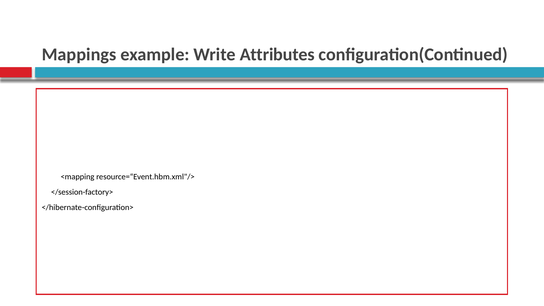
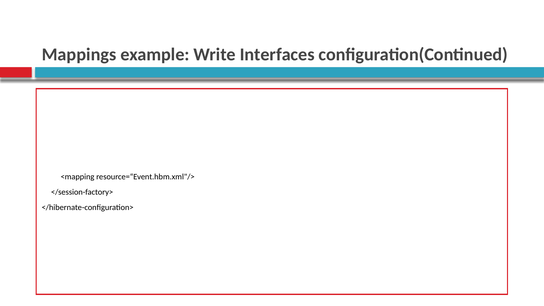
Attributes: Attributes -> Interfaces
